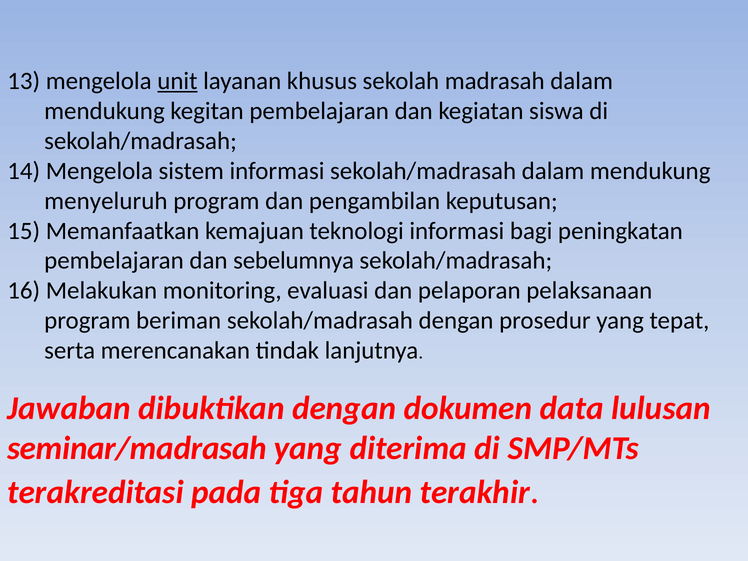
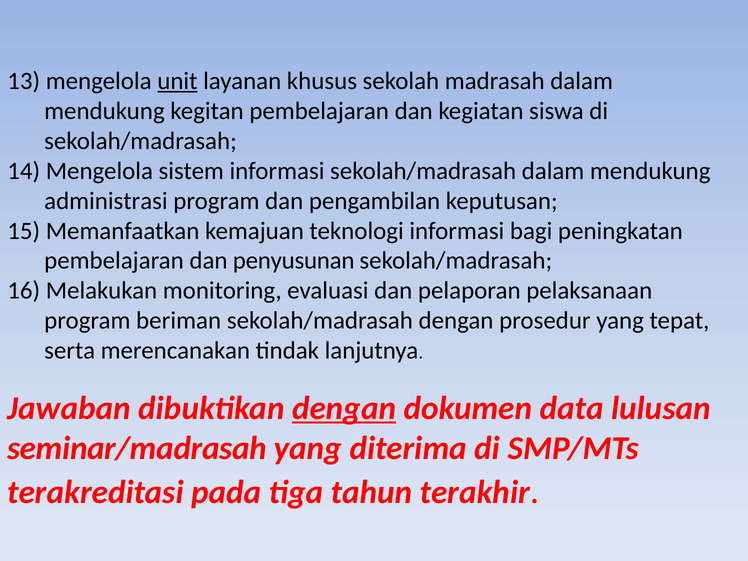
menyeluruh: menyeluruh -> administrasi
sebelumnya: sebelumnya -> penyusunan
dengan at (344, 408) underline: none -> present
